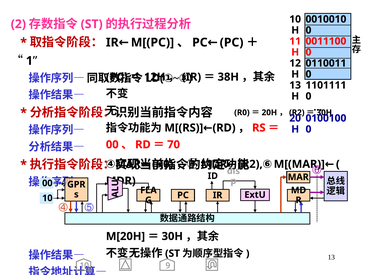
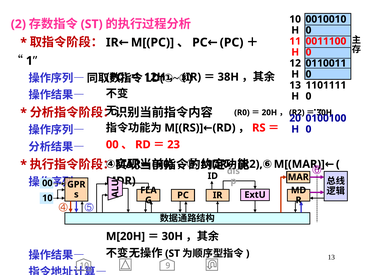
70: 70 -> 23
